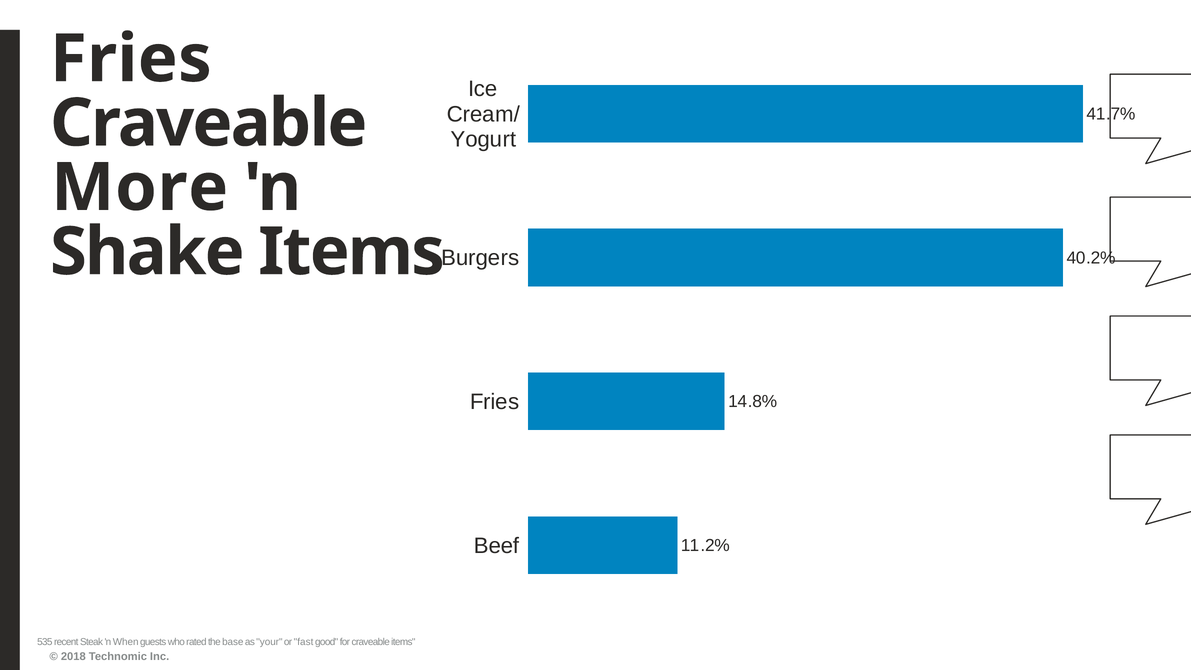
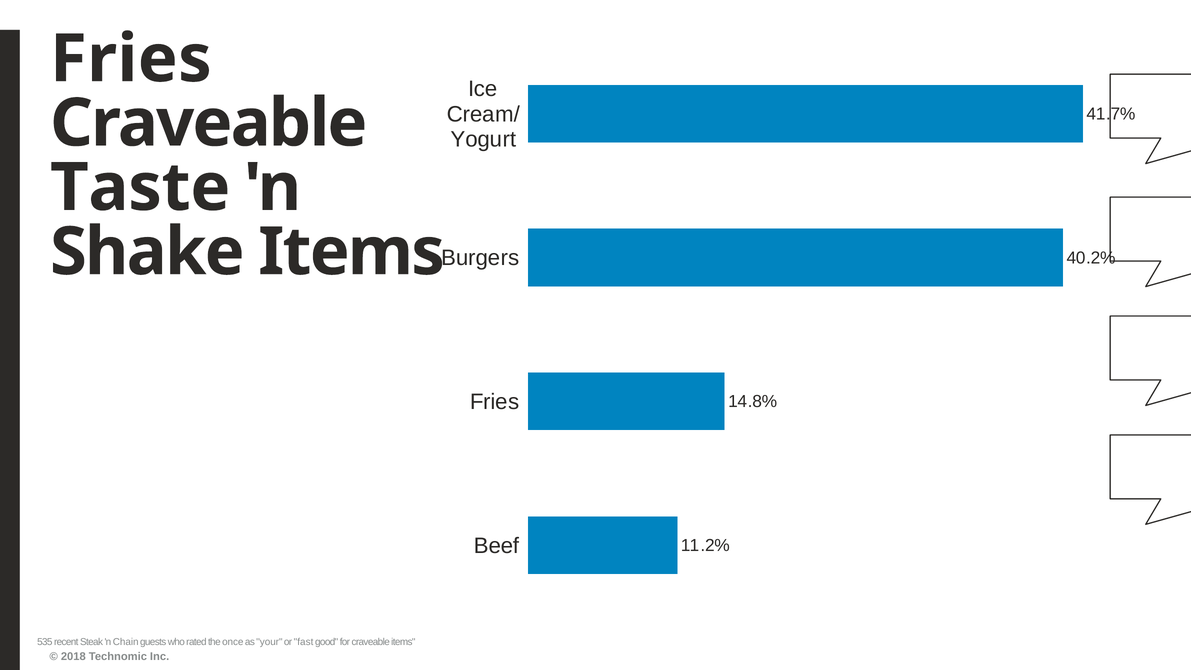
More: More -> Taste
When: When -> Chain
base: base -> once
